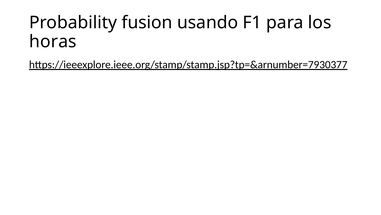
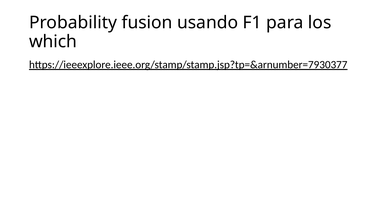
horas: horas -> which
